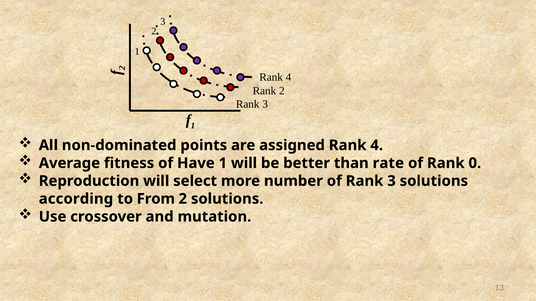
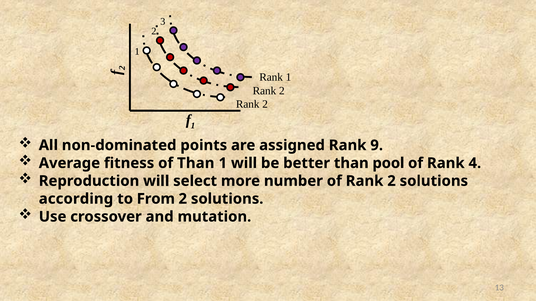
4 at (289, 77): 4 -> 1
3 at (265, 104): 3 -> 2
assigned Rank 4: 4 -> 9
of Have: Have -> Than
rate: rate -> pool
0: 0 -> 4
of Rank 3: 3 -> 2
